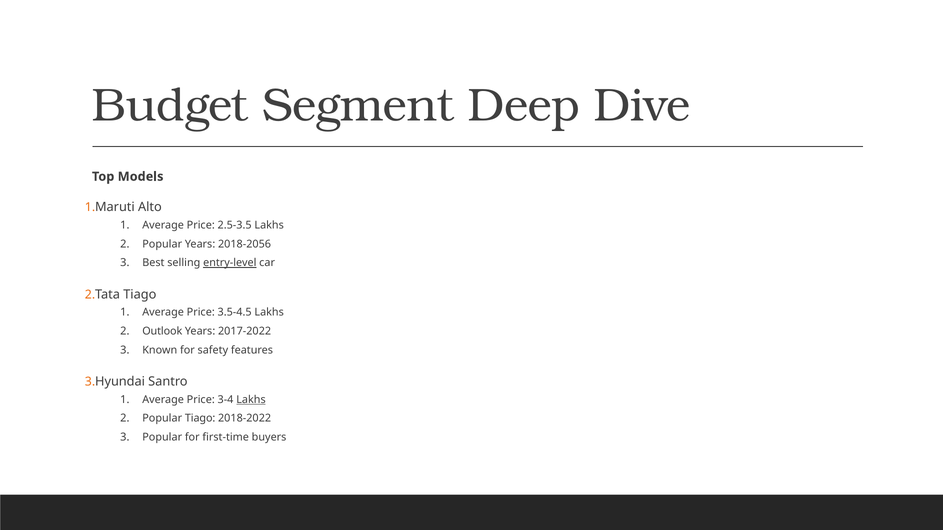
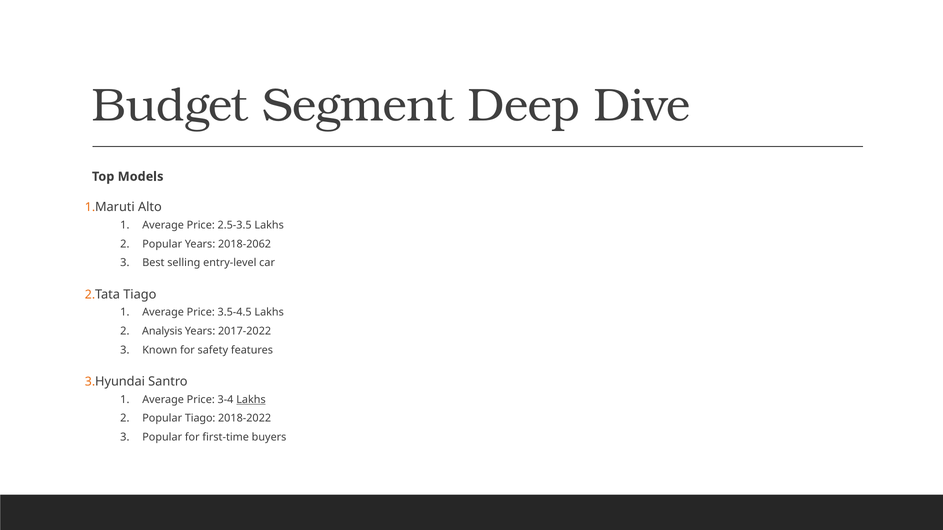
2018-2056: 2018-2056 -> 2018-2062
entry-level underline: present -> none
Outlook: Outlook -> Analysis
